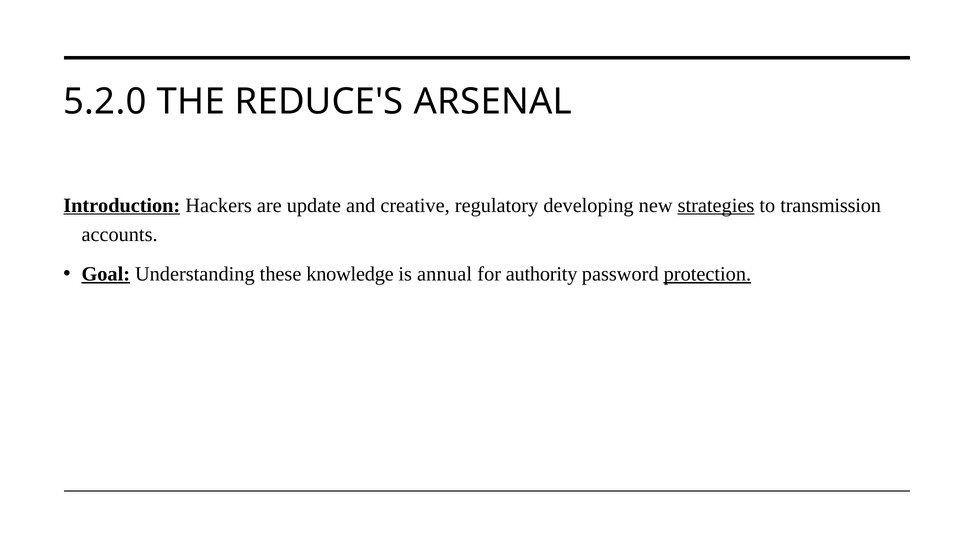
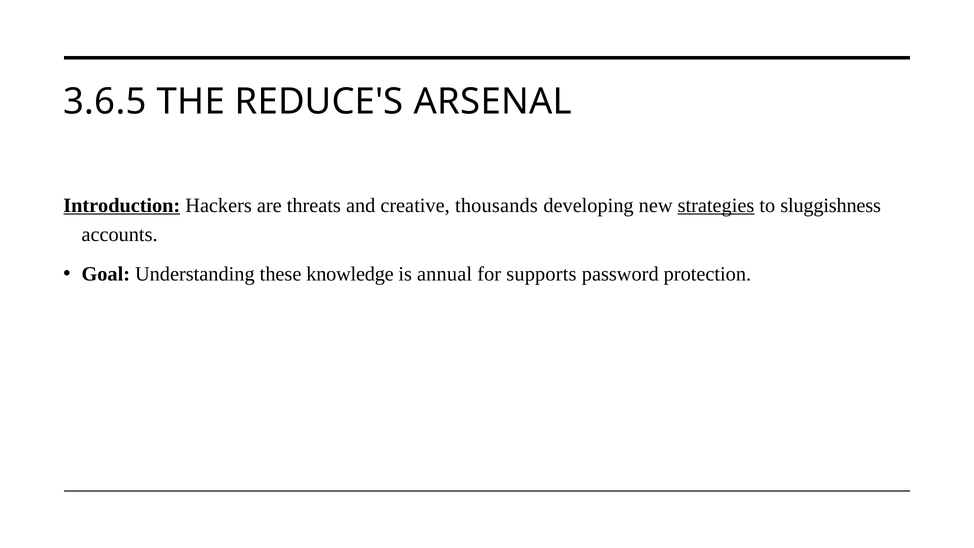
5.2.0: 5.2.0 -> 3.6.5
update: update -> threats
regulatory: regulatory -> thousands
transmission: transmission -> sluggishness
Goal underline: present -> none
authority: authority -> supports
protection underline: present -> none
